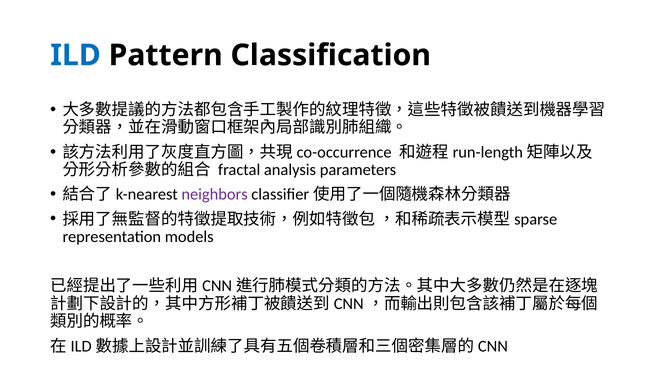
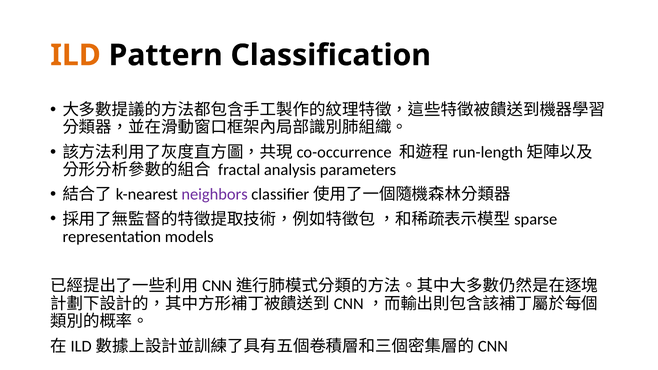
ILD colour: blue -> orange
